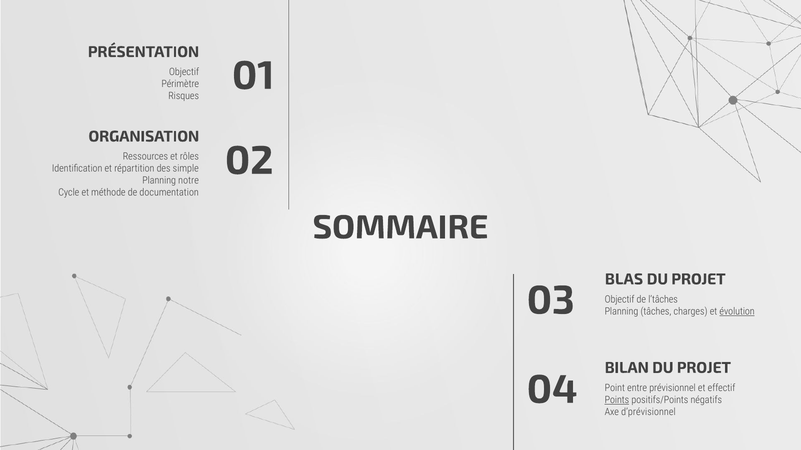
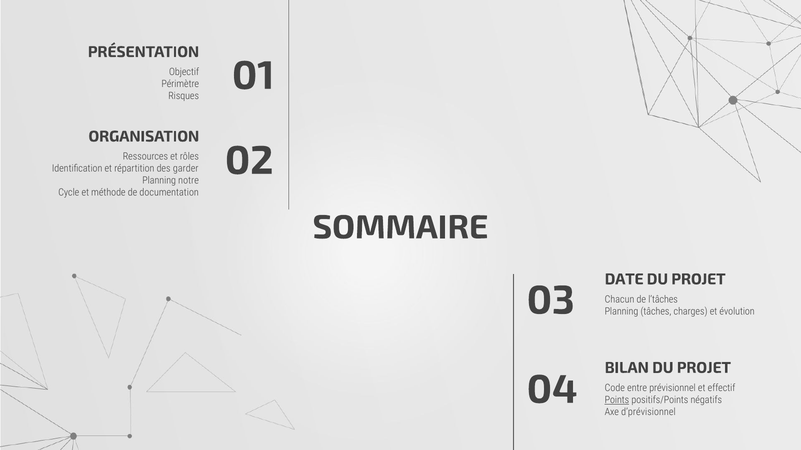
simple: simple -> garder
BLAS: BLAS -> DATE
Objectif at (620, 300): Objectif -> Chacun
évolution underline: present -> none
Point: Point -> Code
